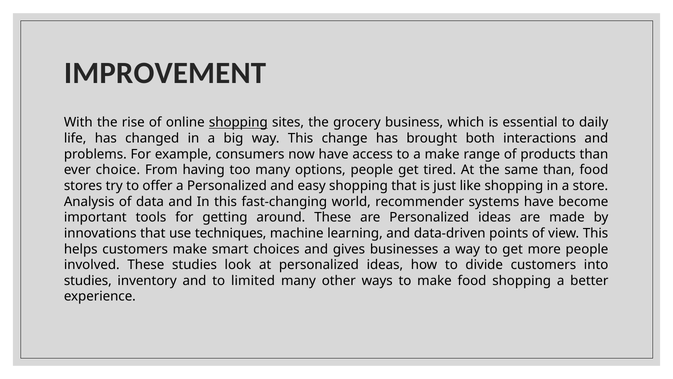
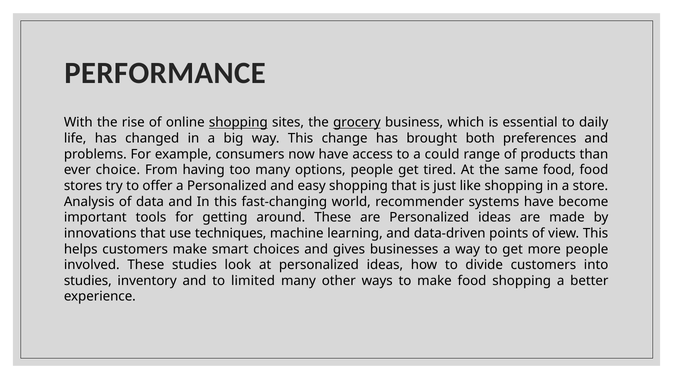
IMPROVEMENT: IMPROVEMENT -> PERFORMANCE
grocery underline: none -> present
interactions: interactions -> preferences
a make: make -> could
same than: than -> food
